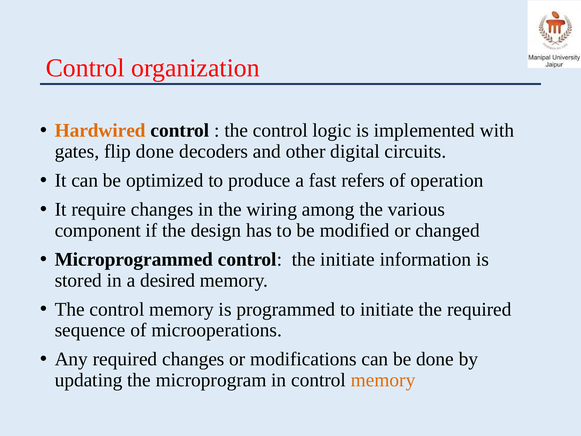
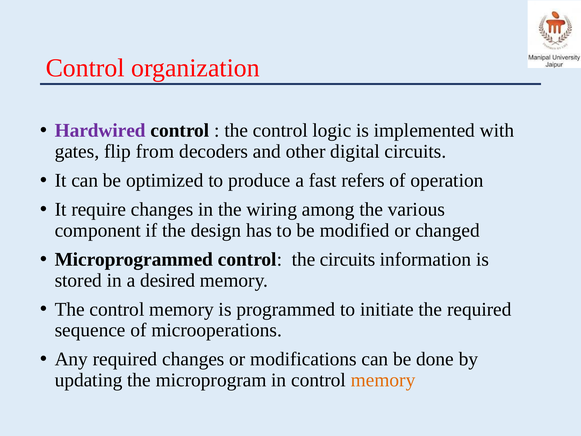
Hardwired colour: orange -> purple
flip done: done -> from
the initiate: initiate -> circuits
